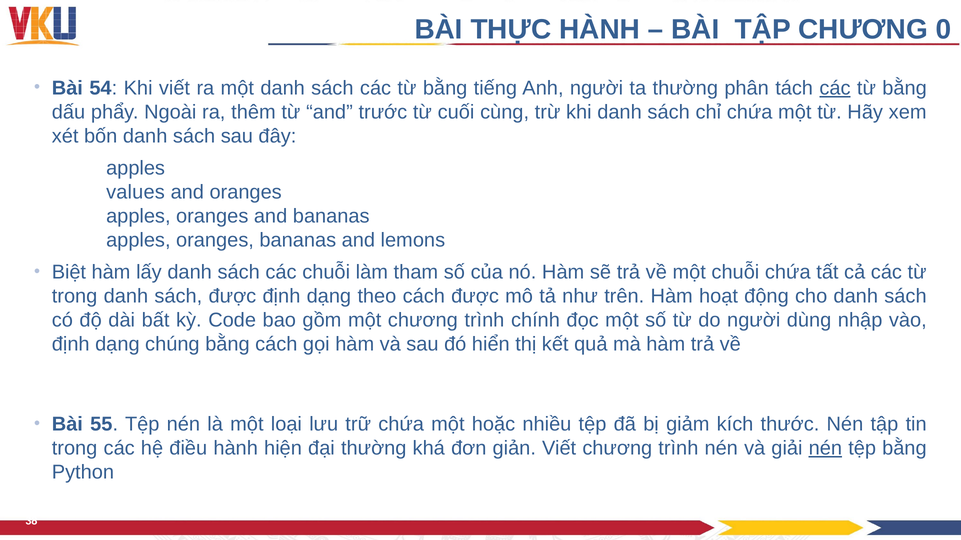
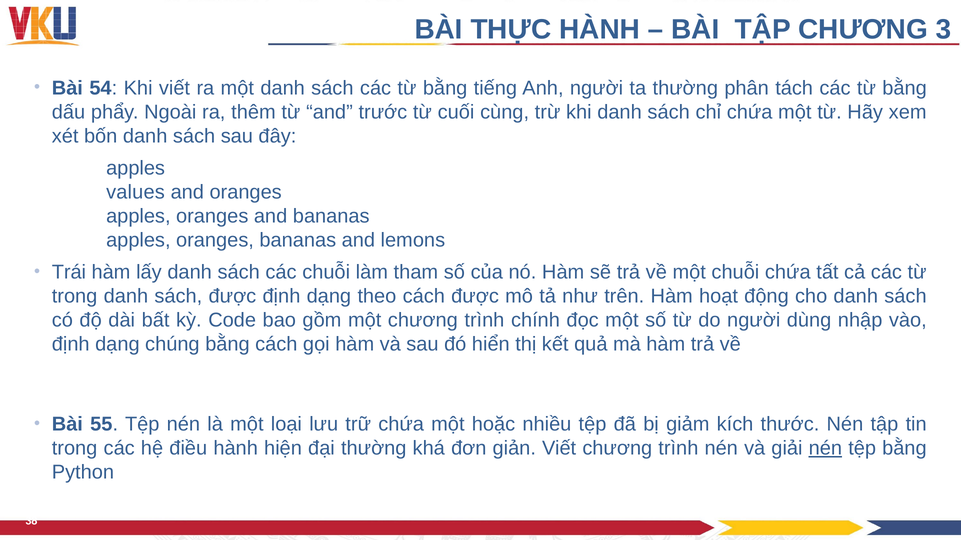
0: 0 -> 3
các at (835, 88) underline: present -> none
Biệt: Biệt -> Trái
